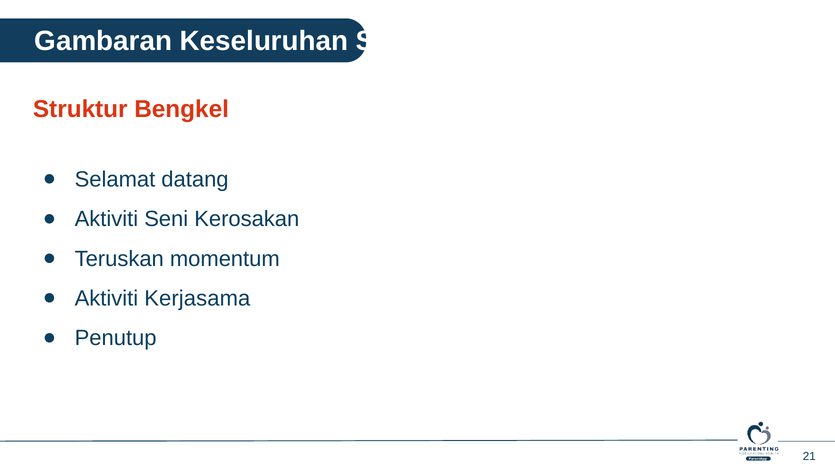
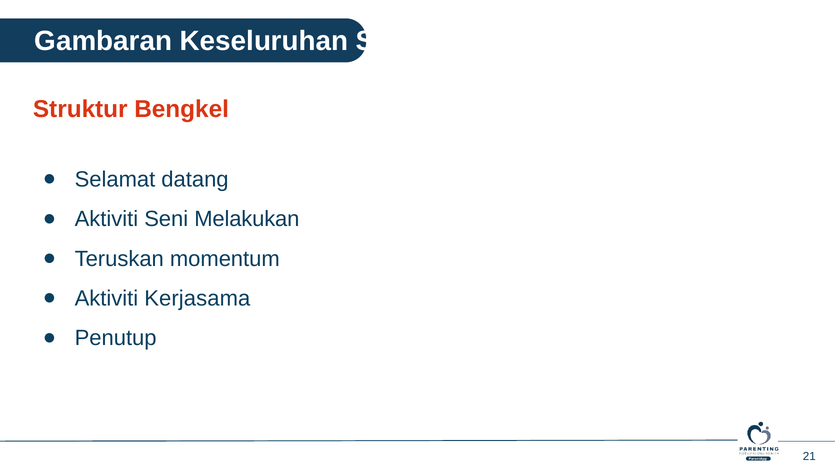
Kerosakan: Kerosakan -> Melakukan
